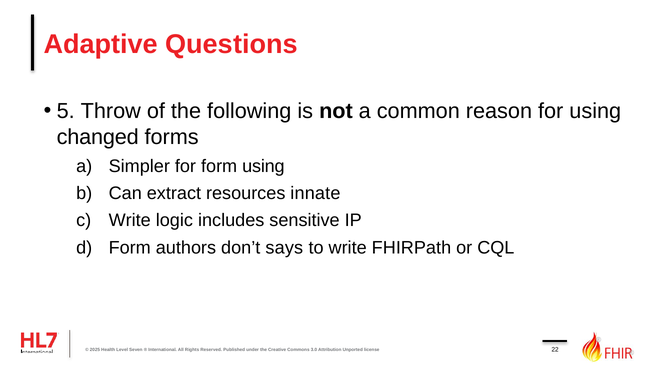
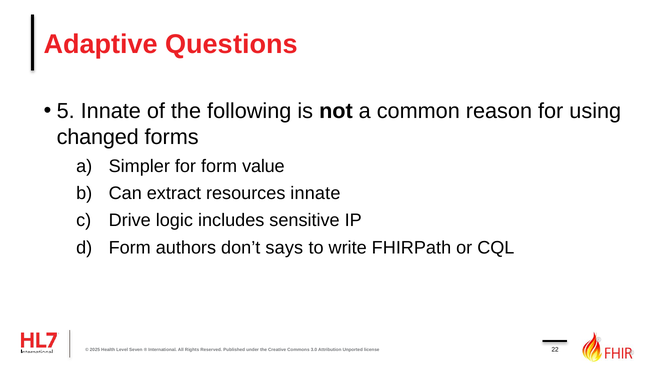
Throw at (111, 111): Throw -> Innate
form using: using -> value
Write at (130, 220): Write -> Drive
